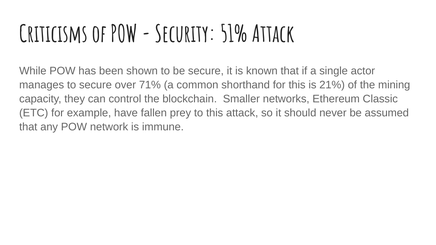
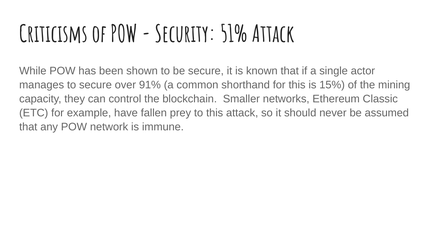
71%: 71% -> 91%
21%: 21% -> 15%
